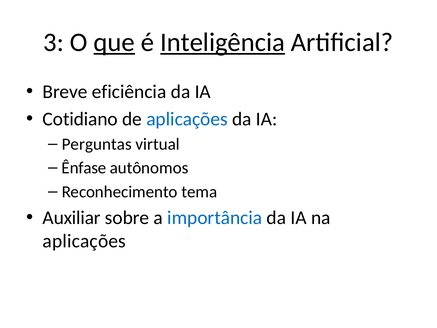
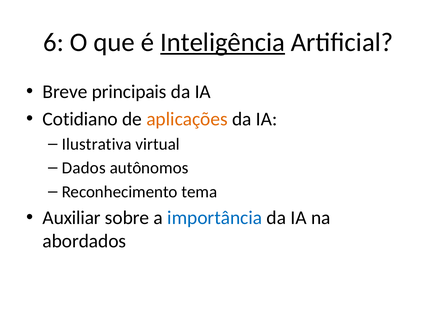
3: 3 -> 6
que underline: present -> none
eficiência: eficiência -> principais
aplicações at (187, 119) colour: blue -> orange
Perguntas: Perguntas -> Ilustrativa
Ênfase: Ênfase -> Dados
aplicações at (84, 241): aplicações -> abordados
